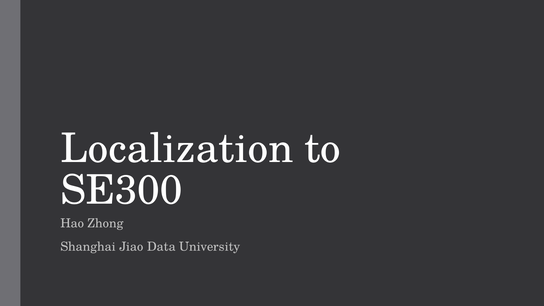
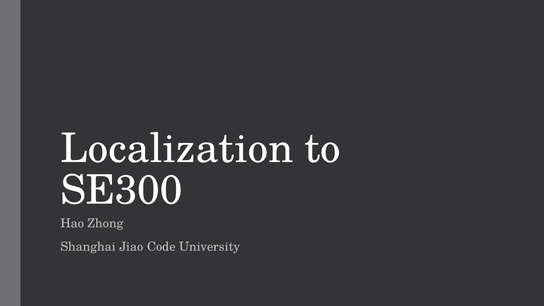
Data: Data -> Code
